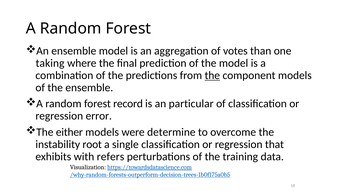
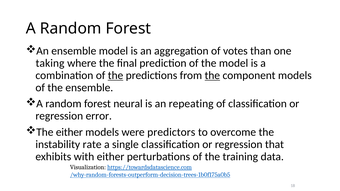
the at (116, 75) underline: none -> present
record: record -> neural
particular: particular -> repeating
determine: determine -> predictors
root: root -> rate
with refers: refers -> either
